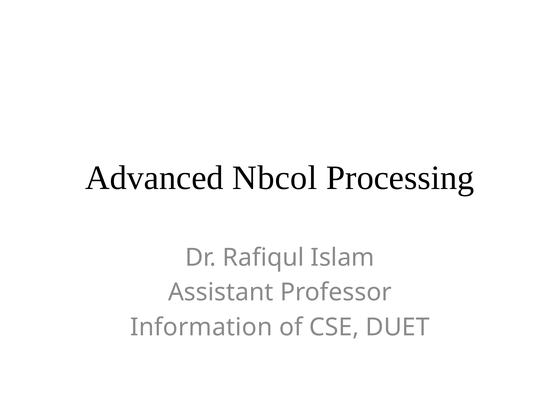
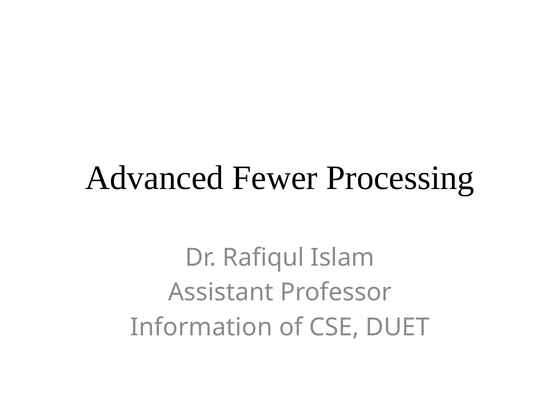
Nbcol: Nbcol -> Fewer
